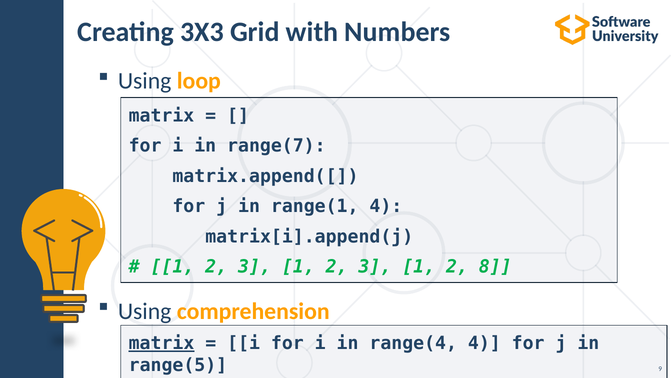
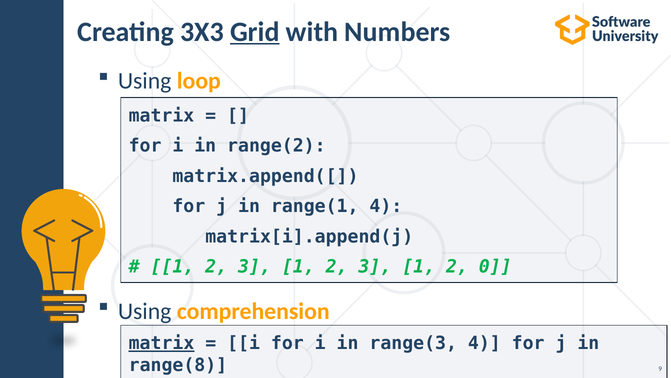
Grid underline: none -> present
range(7: range(7 -> range(2
8: 8 -> 0
range(4: range(4 -> range(3
range(5: range(5 -> range(8
